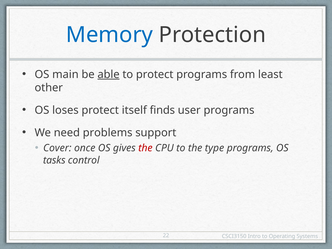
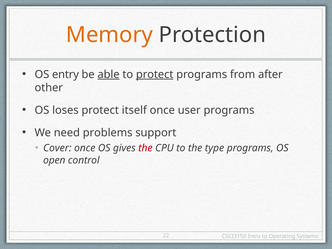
Memory colour: blue -> orange
main: main -> entry
protect at (155, 74) underline: none -> present
least: least -> after
itself finds: finds -> once
tasks: tasks -> open
